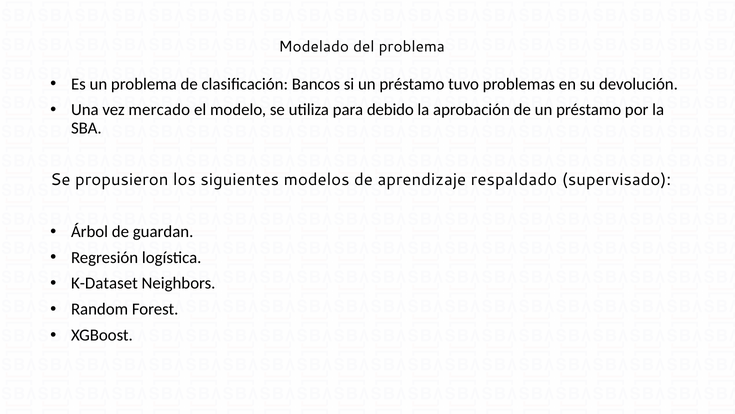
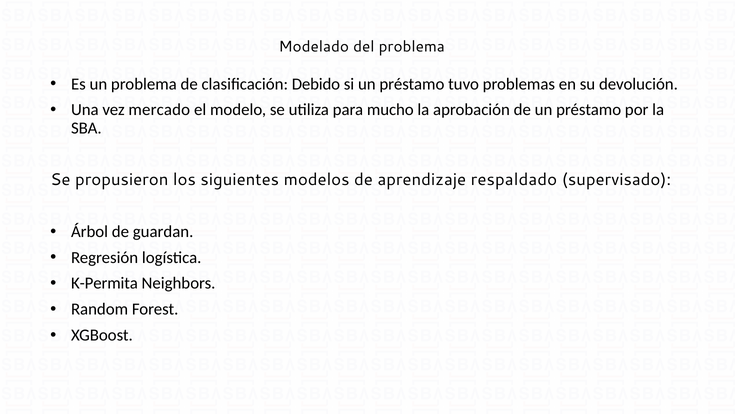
Bancos: Bancos -> Debido
debido: debido -> mucho
K-Dataset: K-Dataset -> K-Permita
